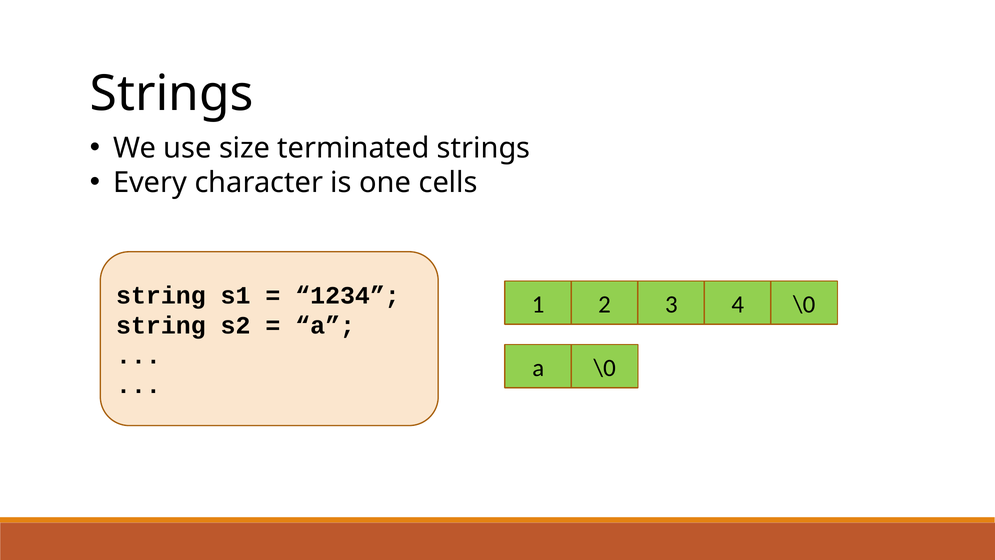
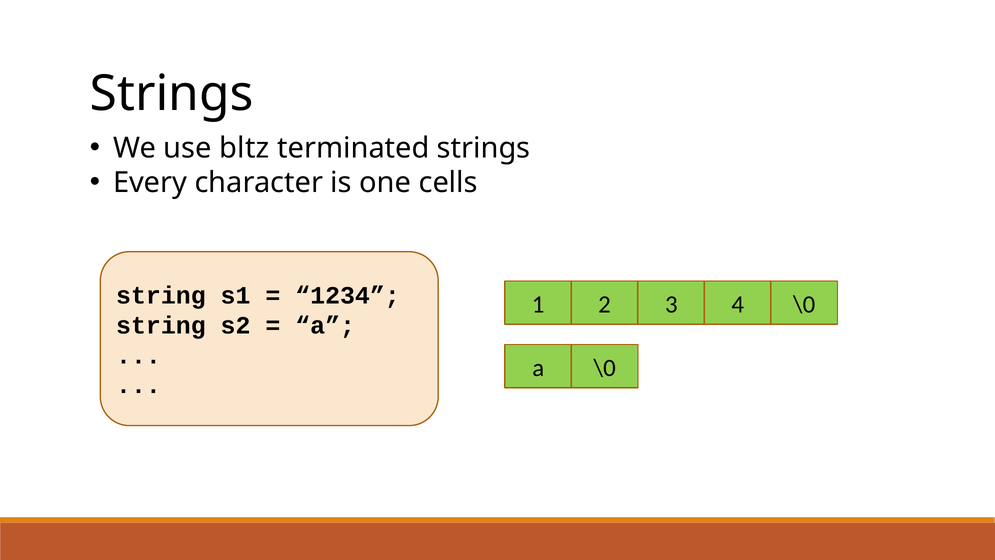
size: size -> bltz
